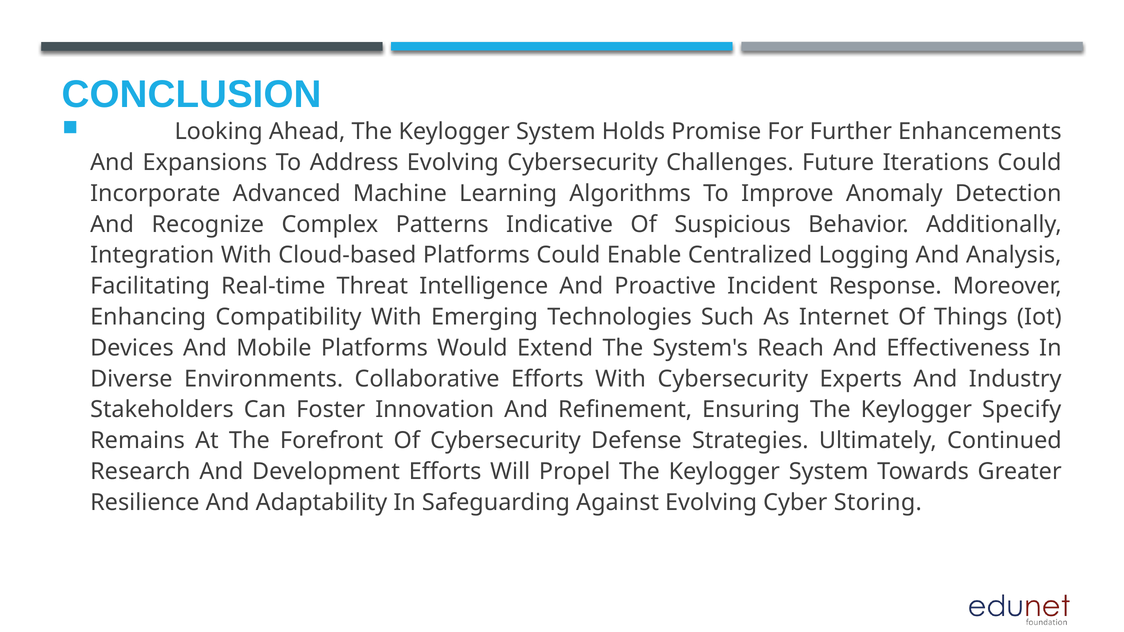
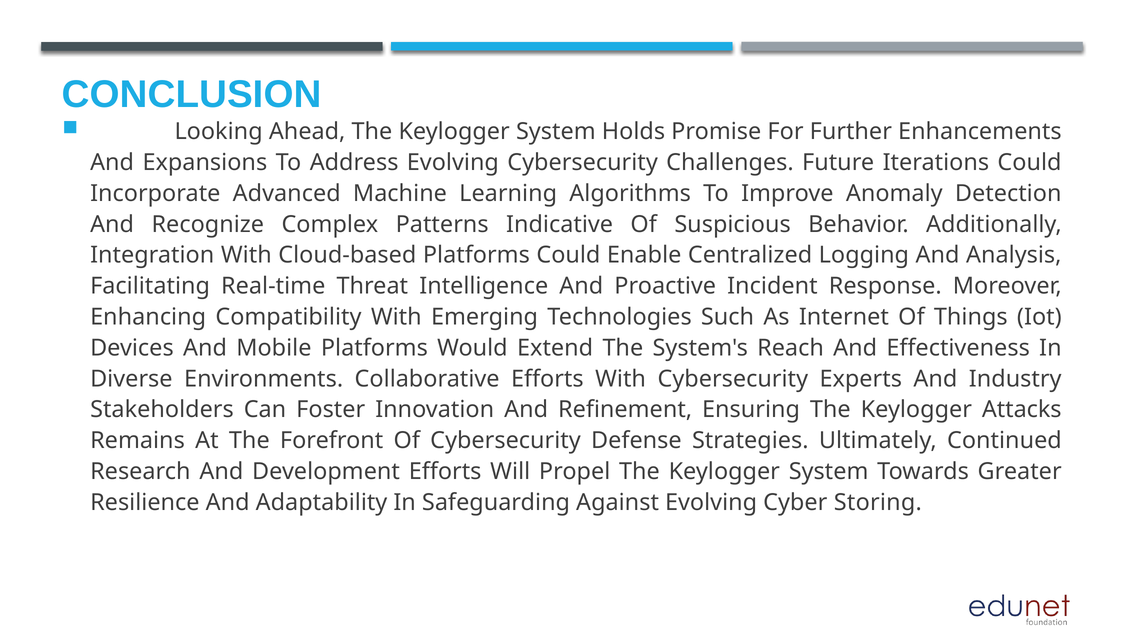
Specify: Specify -> Attacks
